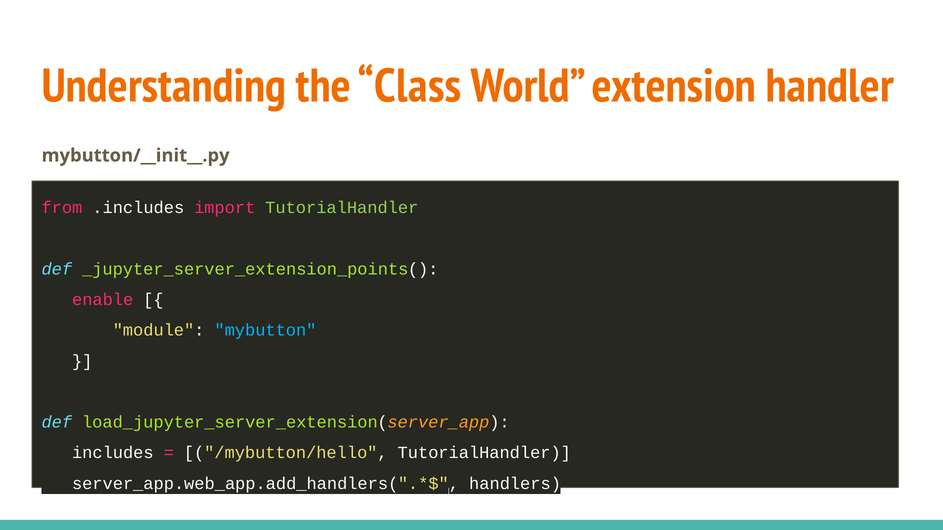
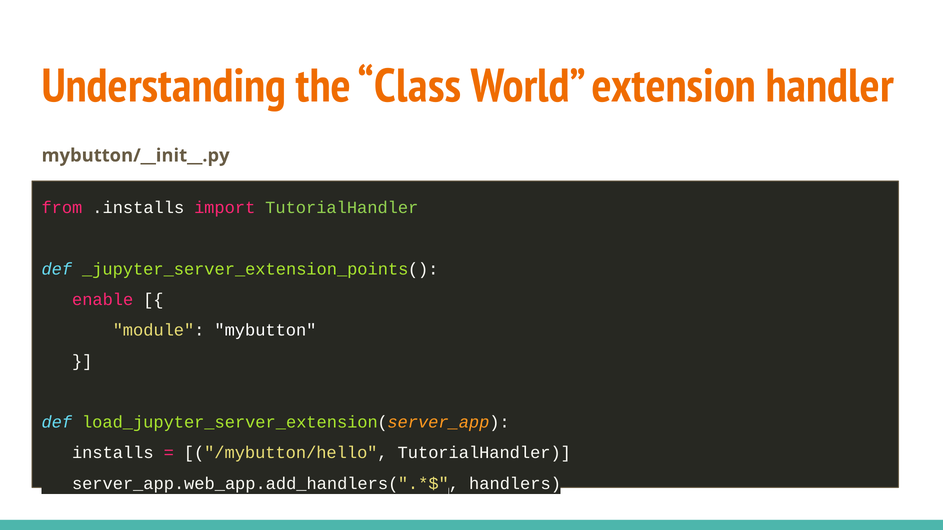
.includes: .includes -> .installs
mybutton colour: light blue -> white
includes: includes -> installs
